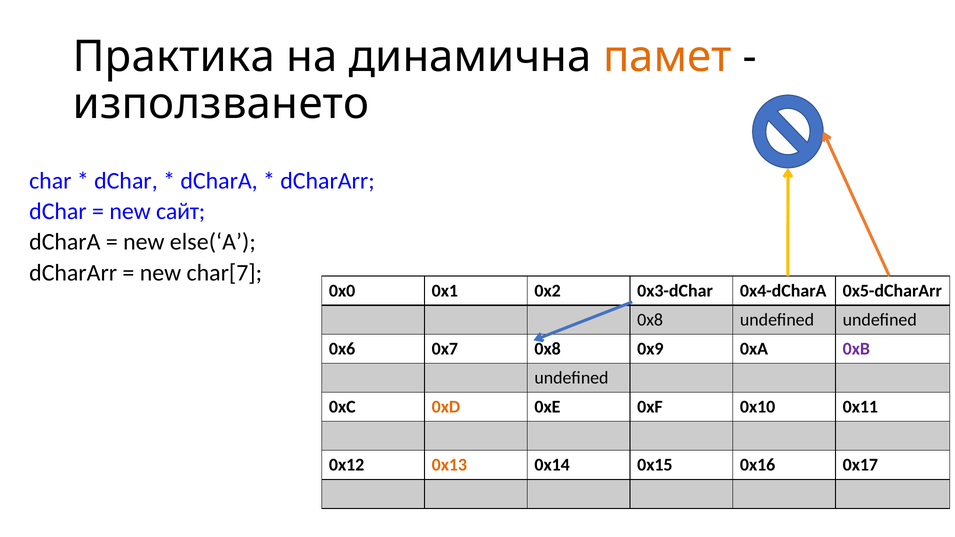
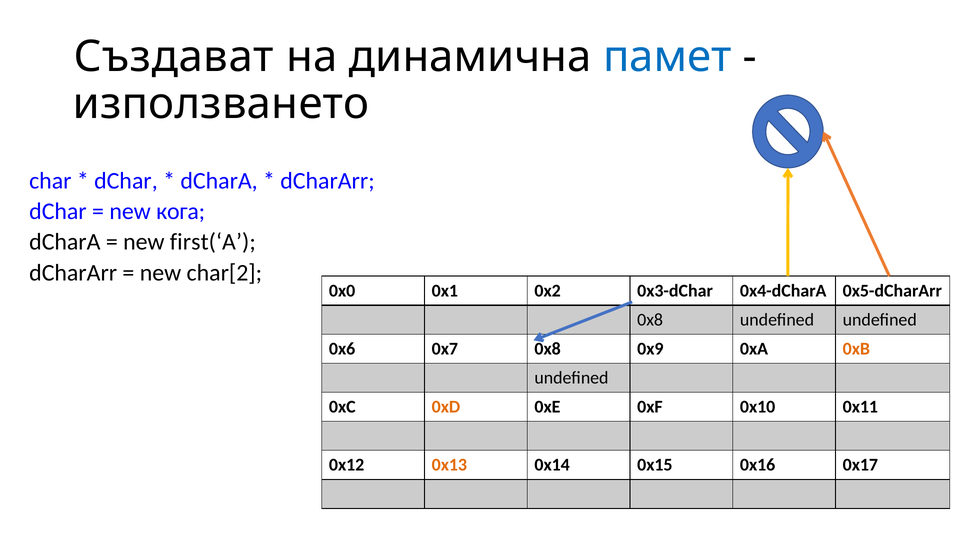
Практика: Практика -> Създават
памет colour: orange -> blue
сайт: сайт -> кога
else(‘A: else(‘A -> first(‘A
char[7: char[7 -> char[2
0xB colour: purple -> orange
